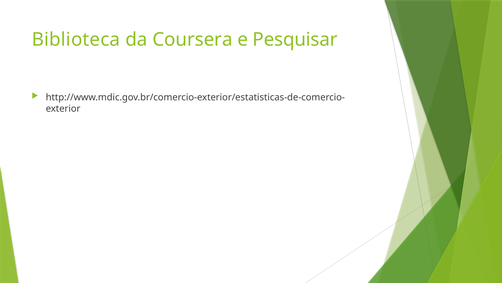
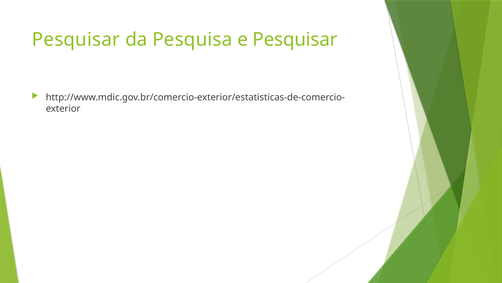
Biblioteca at (76, 40): Biblioteca -> Pesquisar
Coursera: Coursera -> Pesquisa
